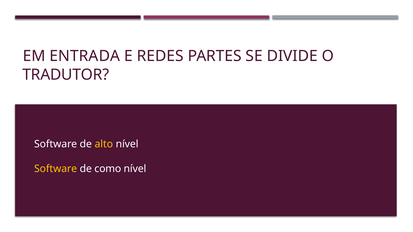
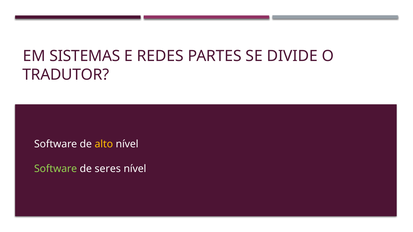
ENTRADA: ENTRADA -> SISTEMAS
Software at (56, 169) colour: yellow -> light green
como: como -> seres
